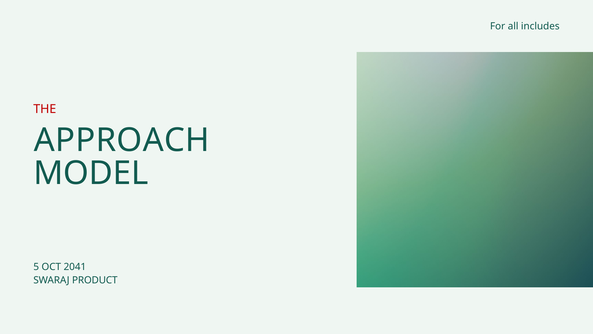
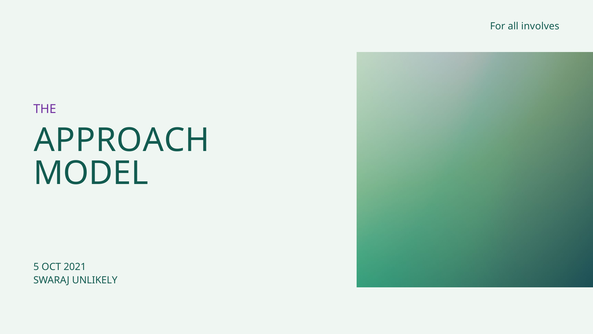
includes: includes -> involves
THE colour: red -> purple
2041: 2041 -> 2021
PRODUCT: PRODUCT -> UNLIKELY
